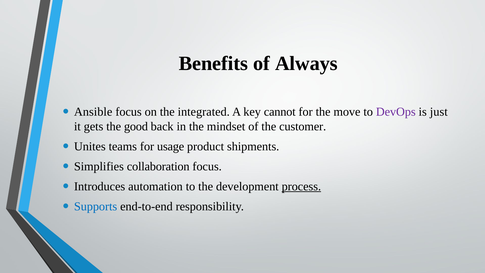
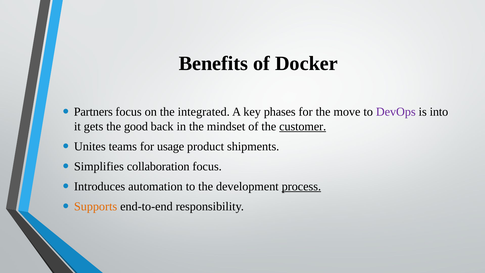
Always: Always -> Docker
Ansible: Ansible -> Partners
cannot: cannot -> phases
just: just -> into
customer underline: none -> present
Supports colour: blue -> orange
